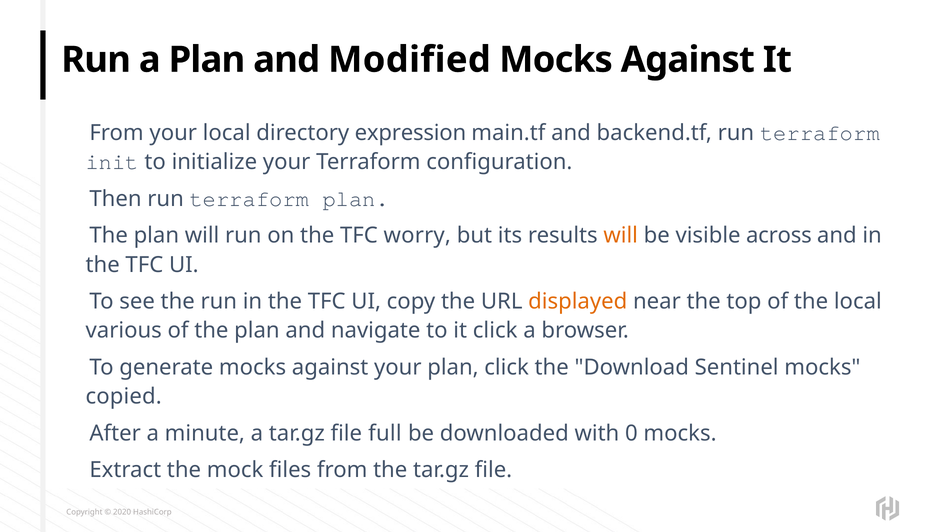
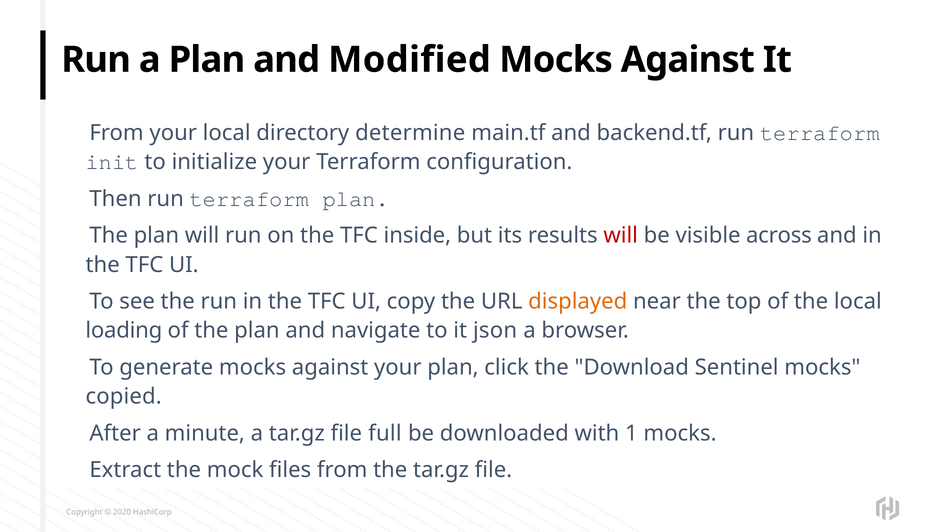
expression: expression -> determine
worry: worry -> inside
will at (621, 235) colour: orange -> red
various: various -> loading
it click: click -> json
0: 0 -> 1
